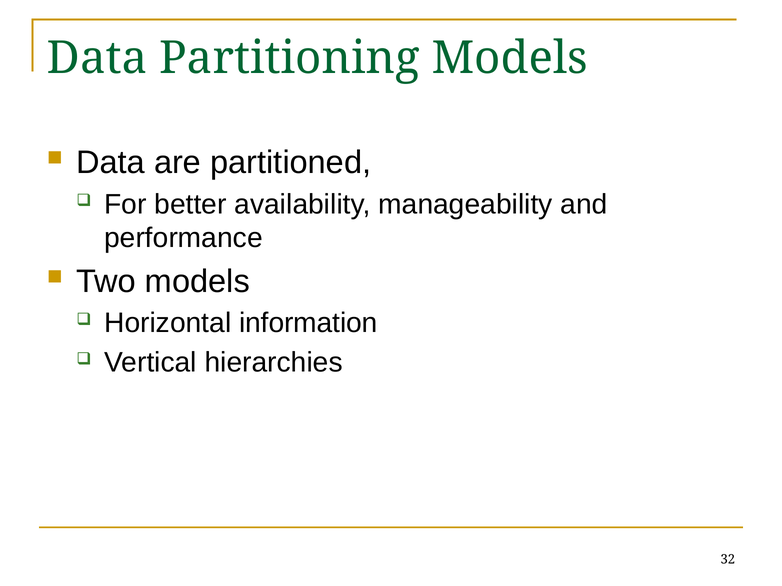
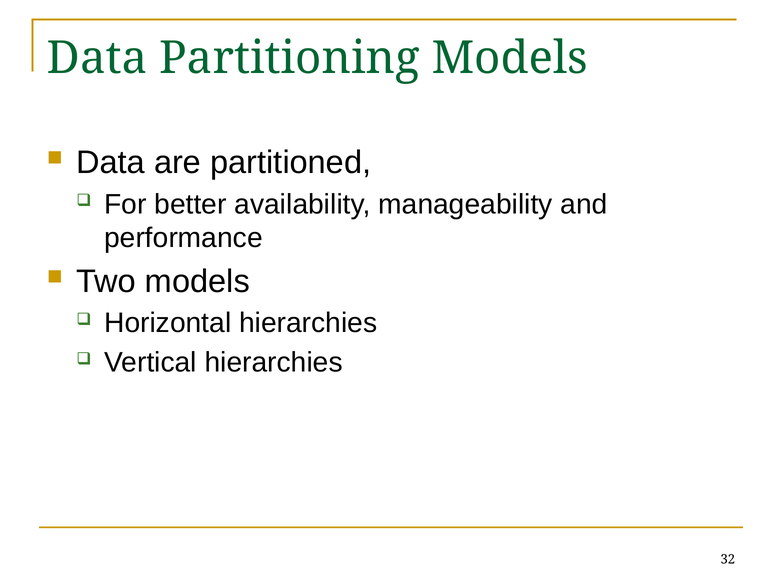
Horizontal information: information -> hierarchies
